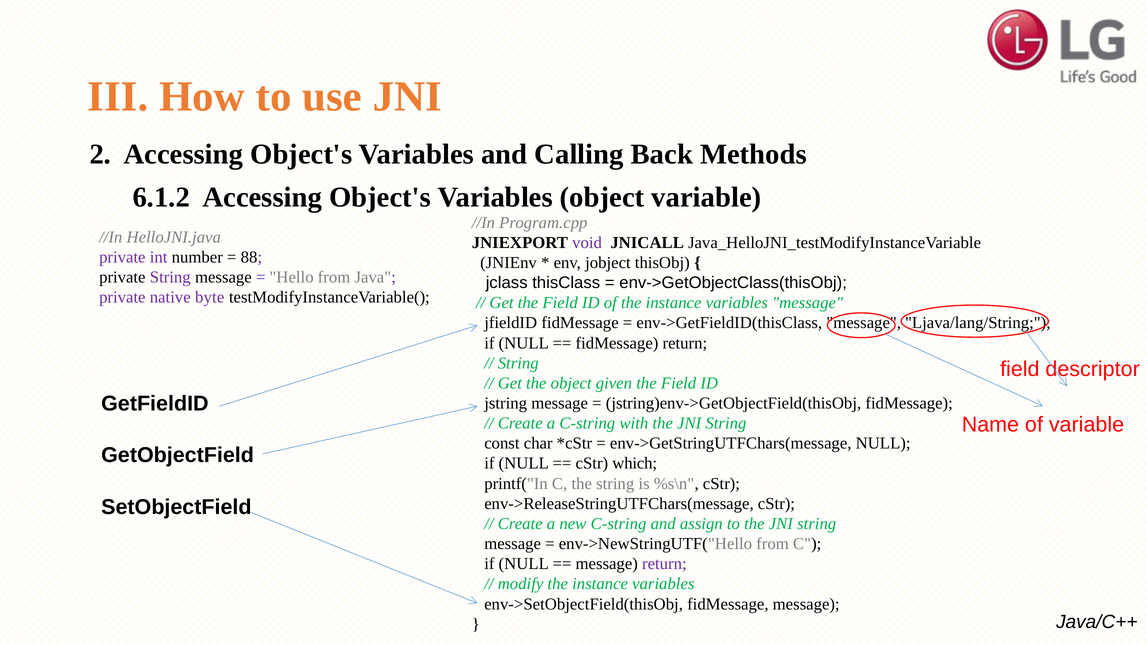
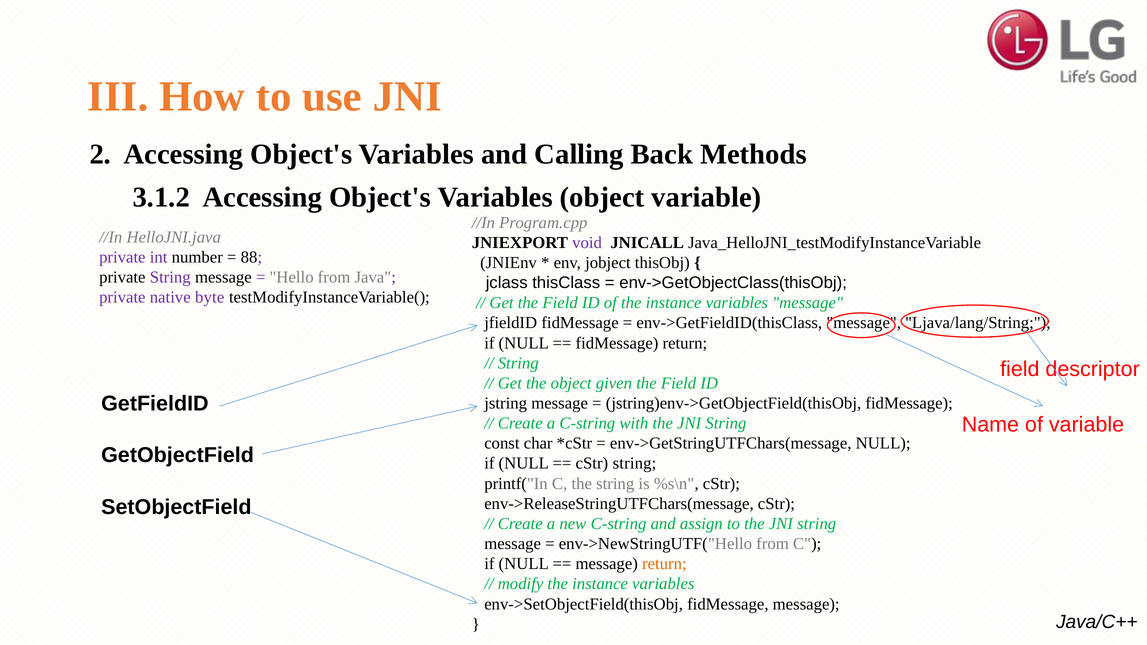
6.1.2: 6.1.2 -> 3.1.2
cStr which: which -> string
return at (664, 564) colour: purple -> orange
